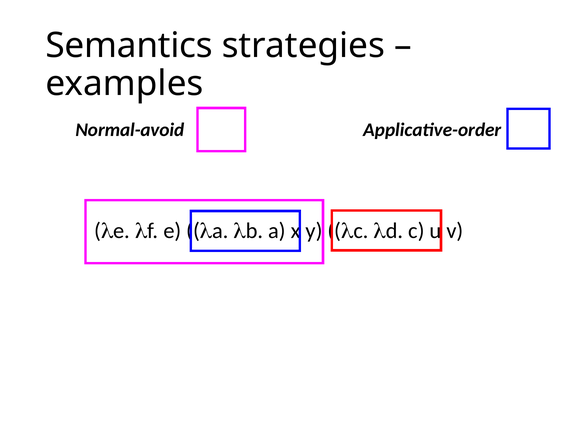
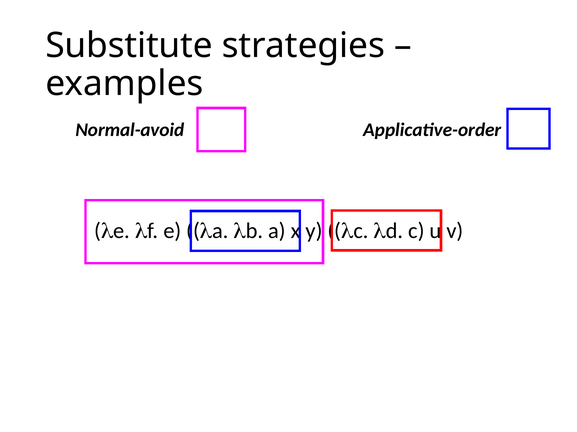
Semantics: Semantics -> Substitute
